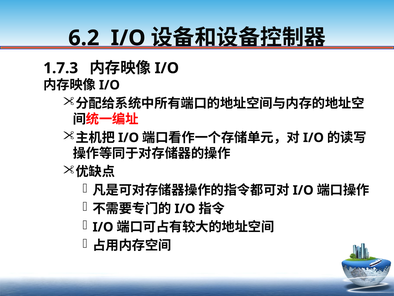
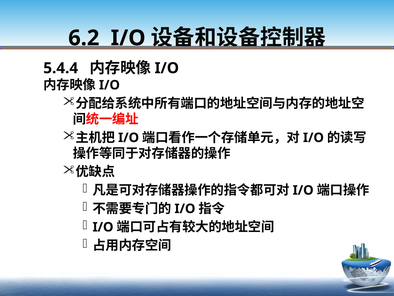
1.7.3: 1.7.3 -> 5.4.4
